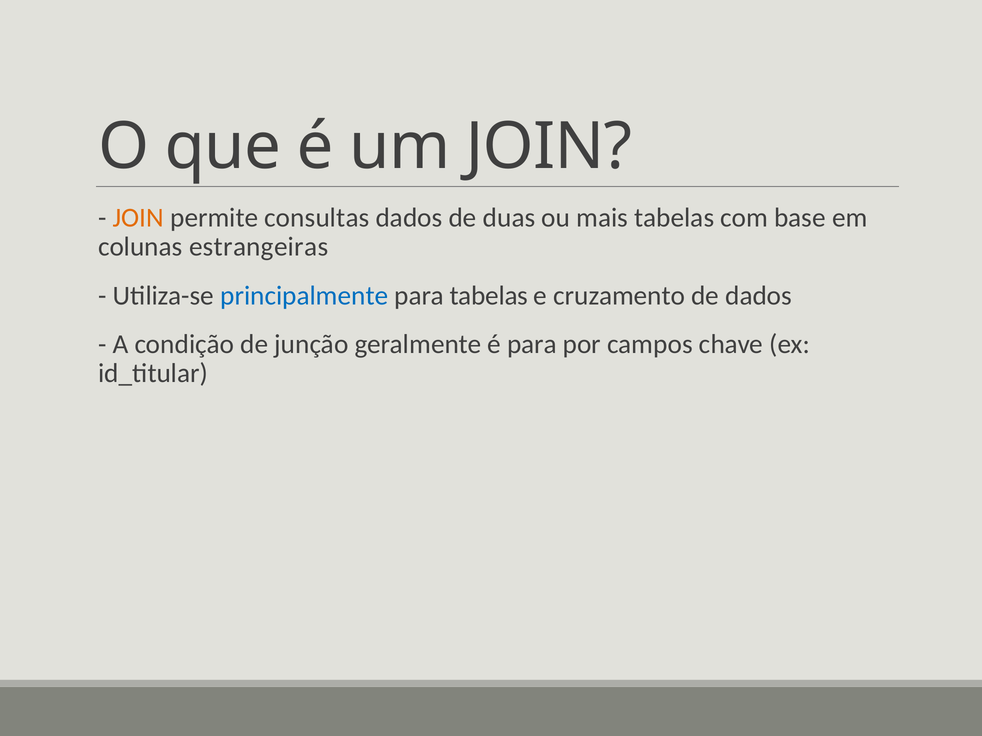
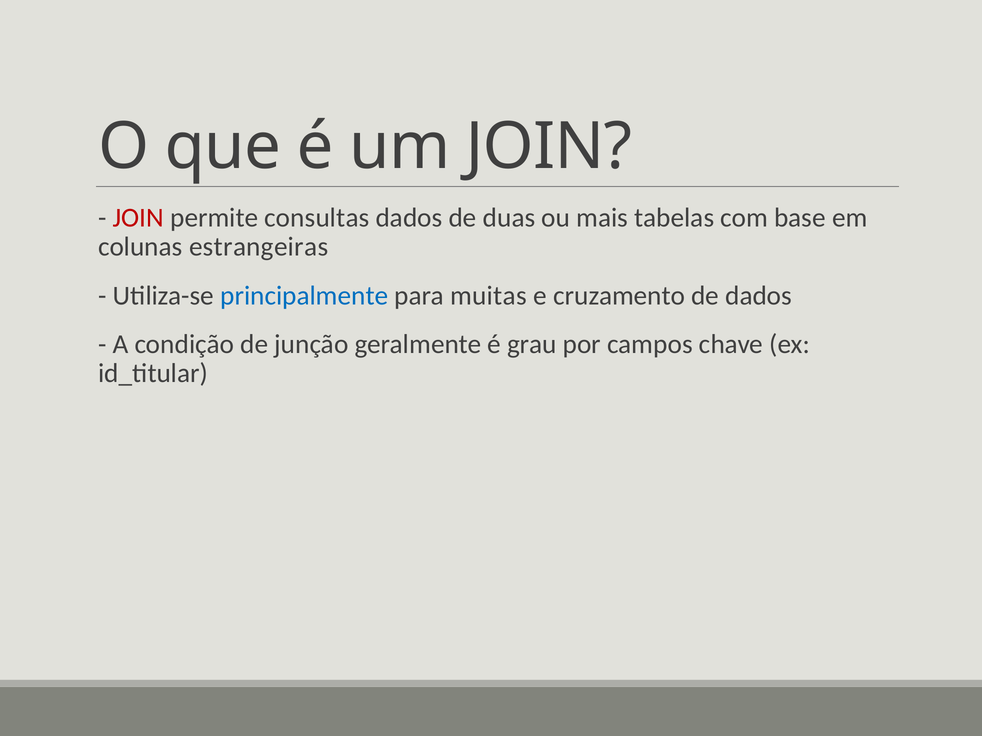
JOIN at (138, 218) colour: orange -> red
para tabelas: tabelas -> muitas
é para: para -> grau
